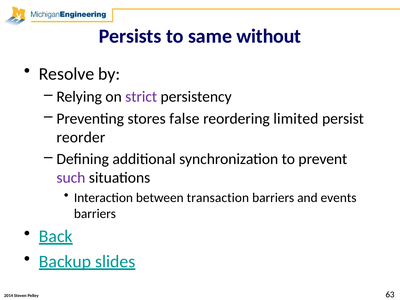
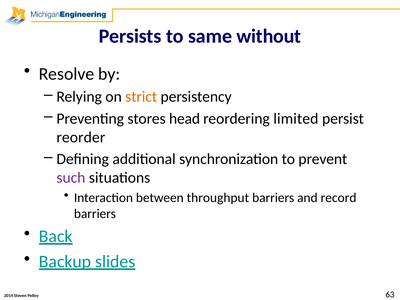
strict colour: purple -> orange
false: false -> head
transaction: transaction -> throughput
events: events -> record
